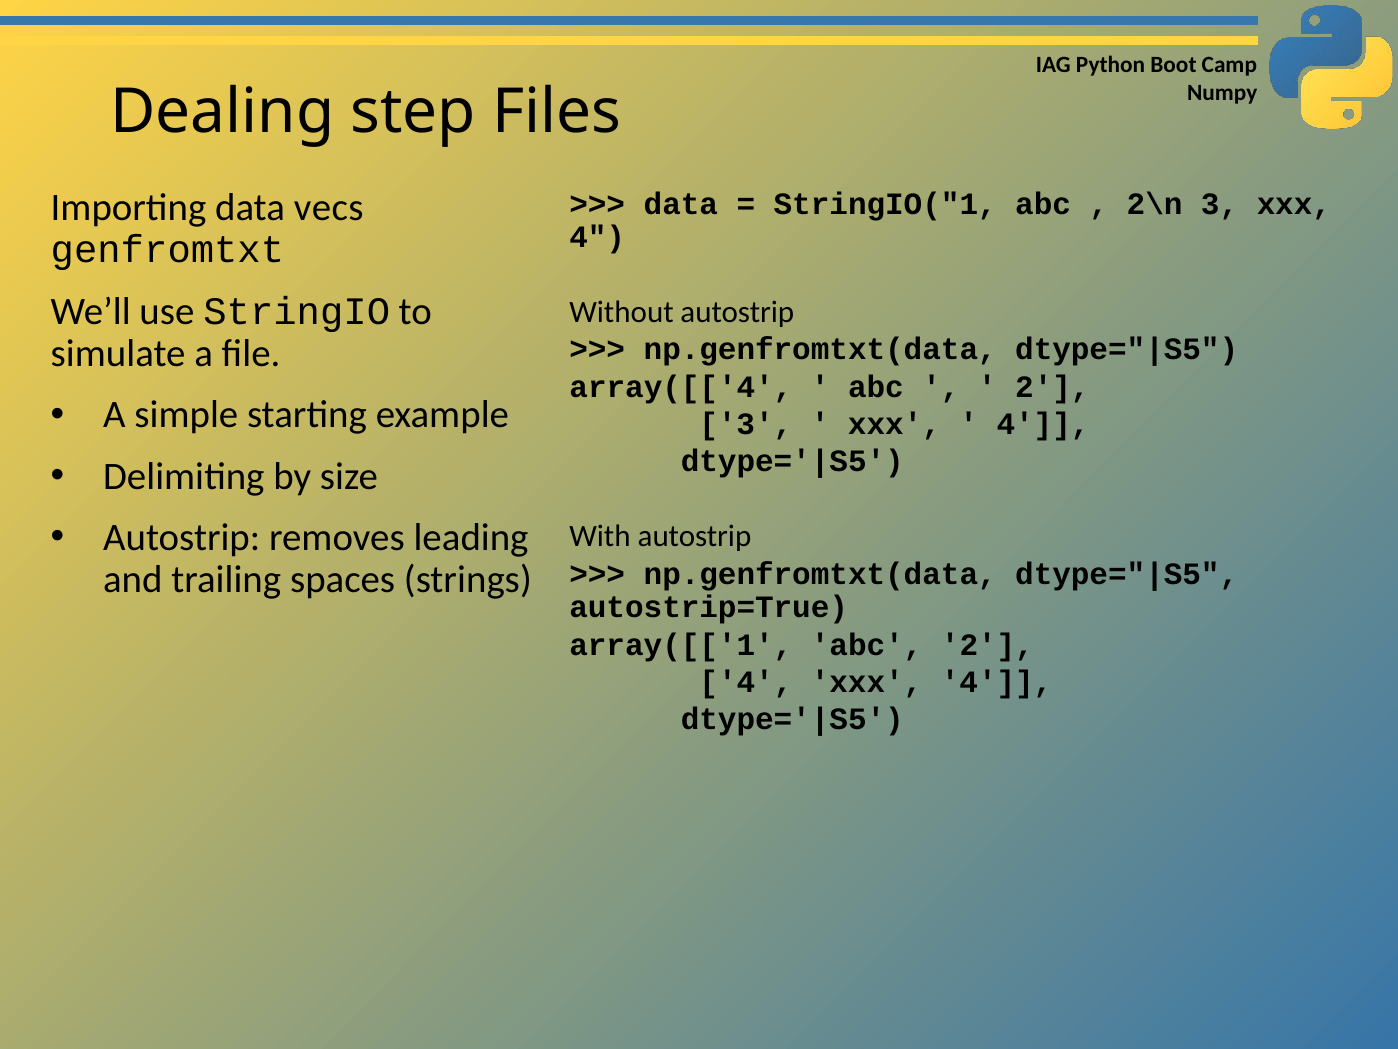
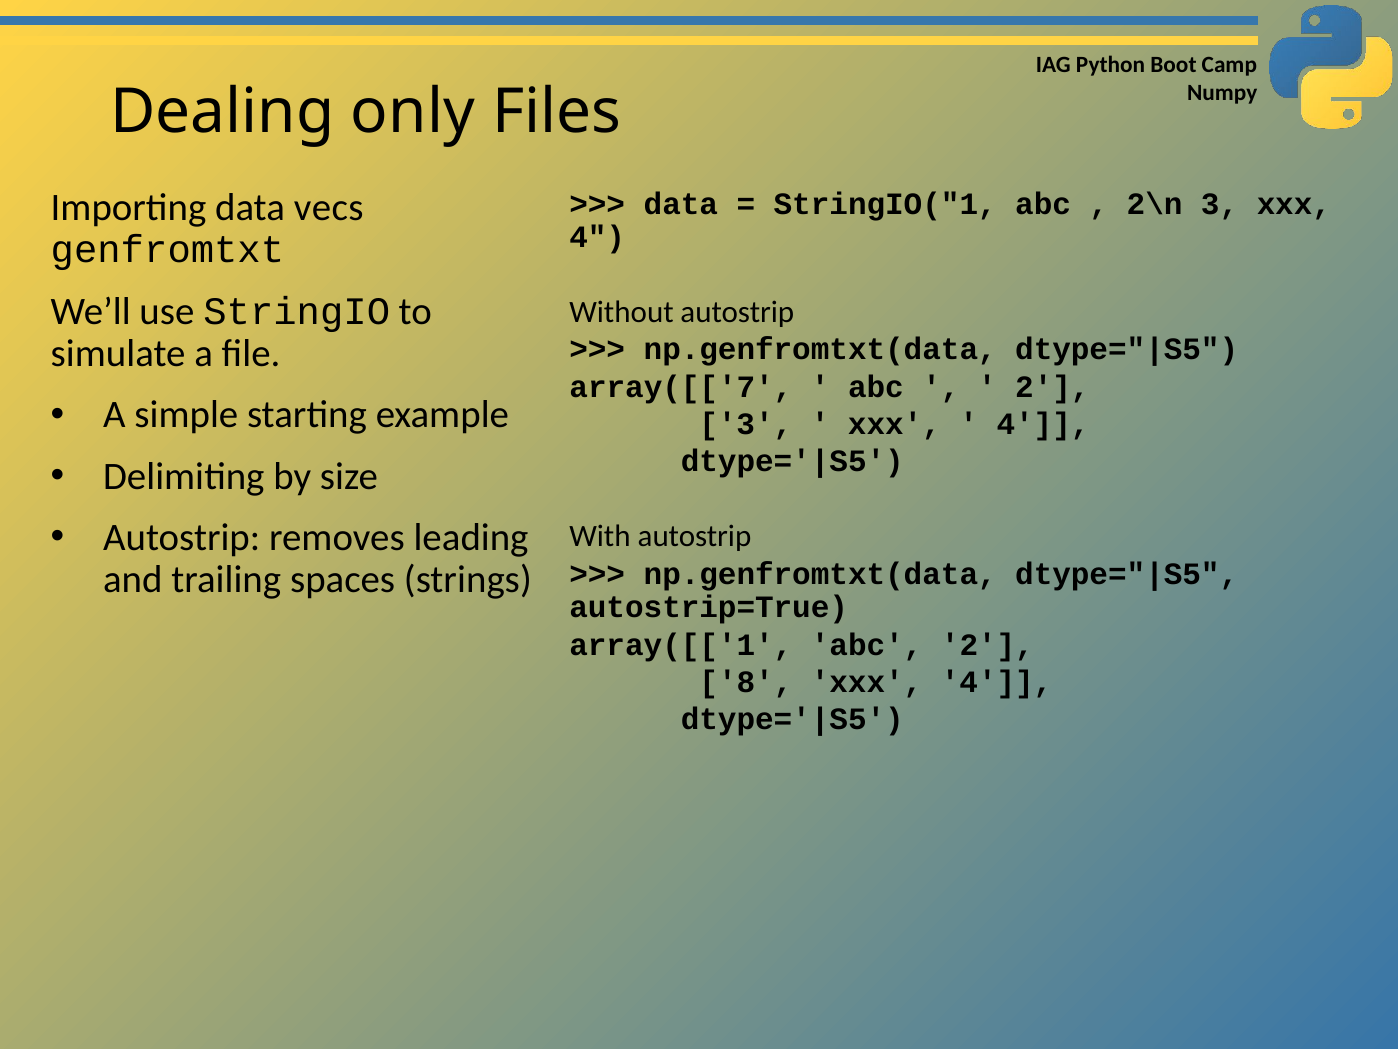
step: step -> only
array([['4: array([['4 -> array([['7
4 at (746, 682): 4 -> 8
